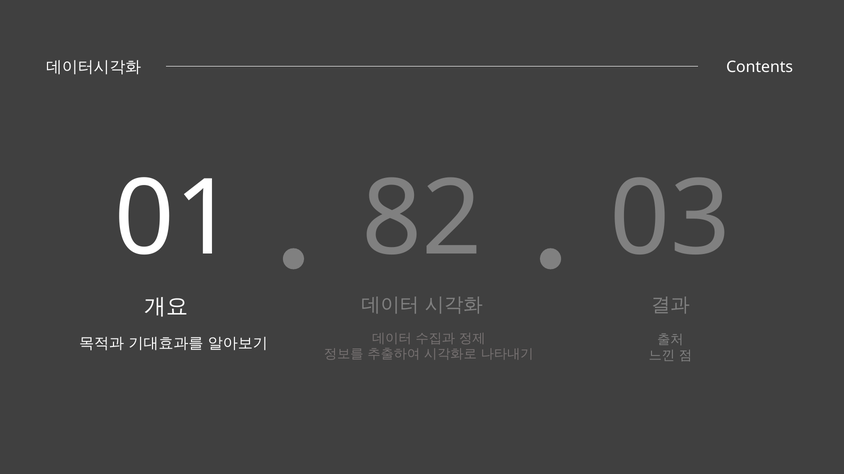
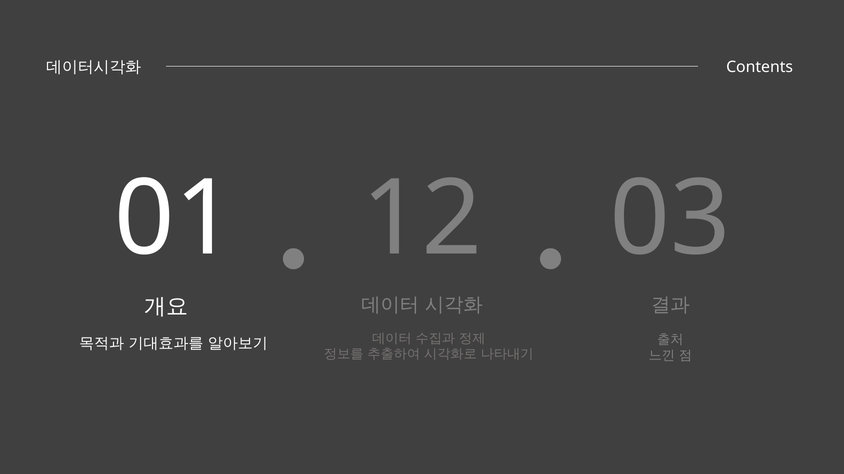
82: 82 -> 12
